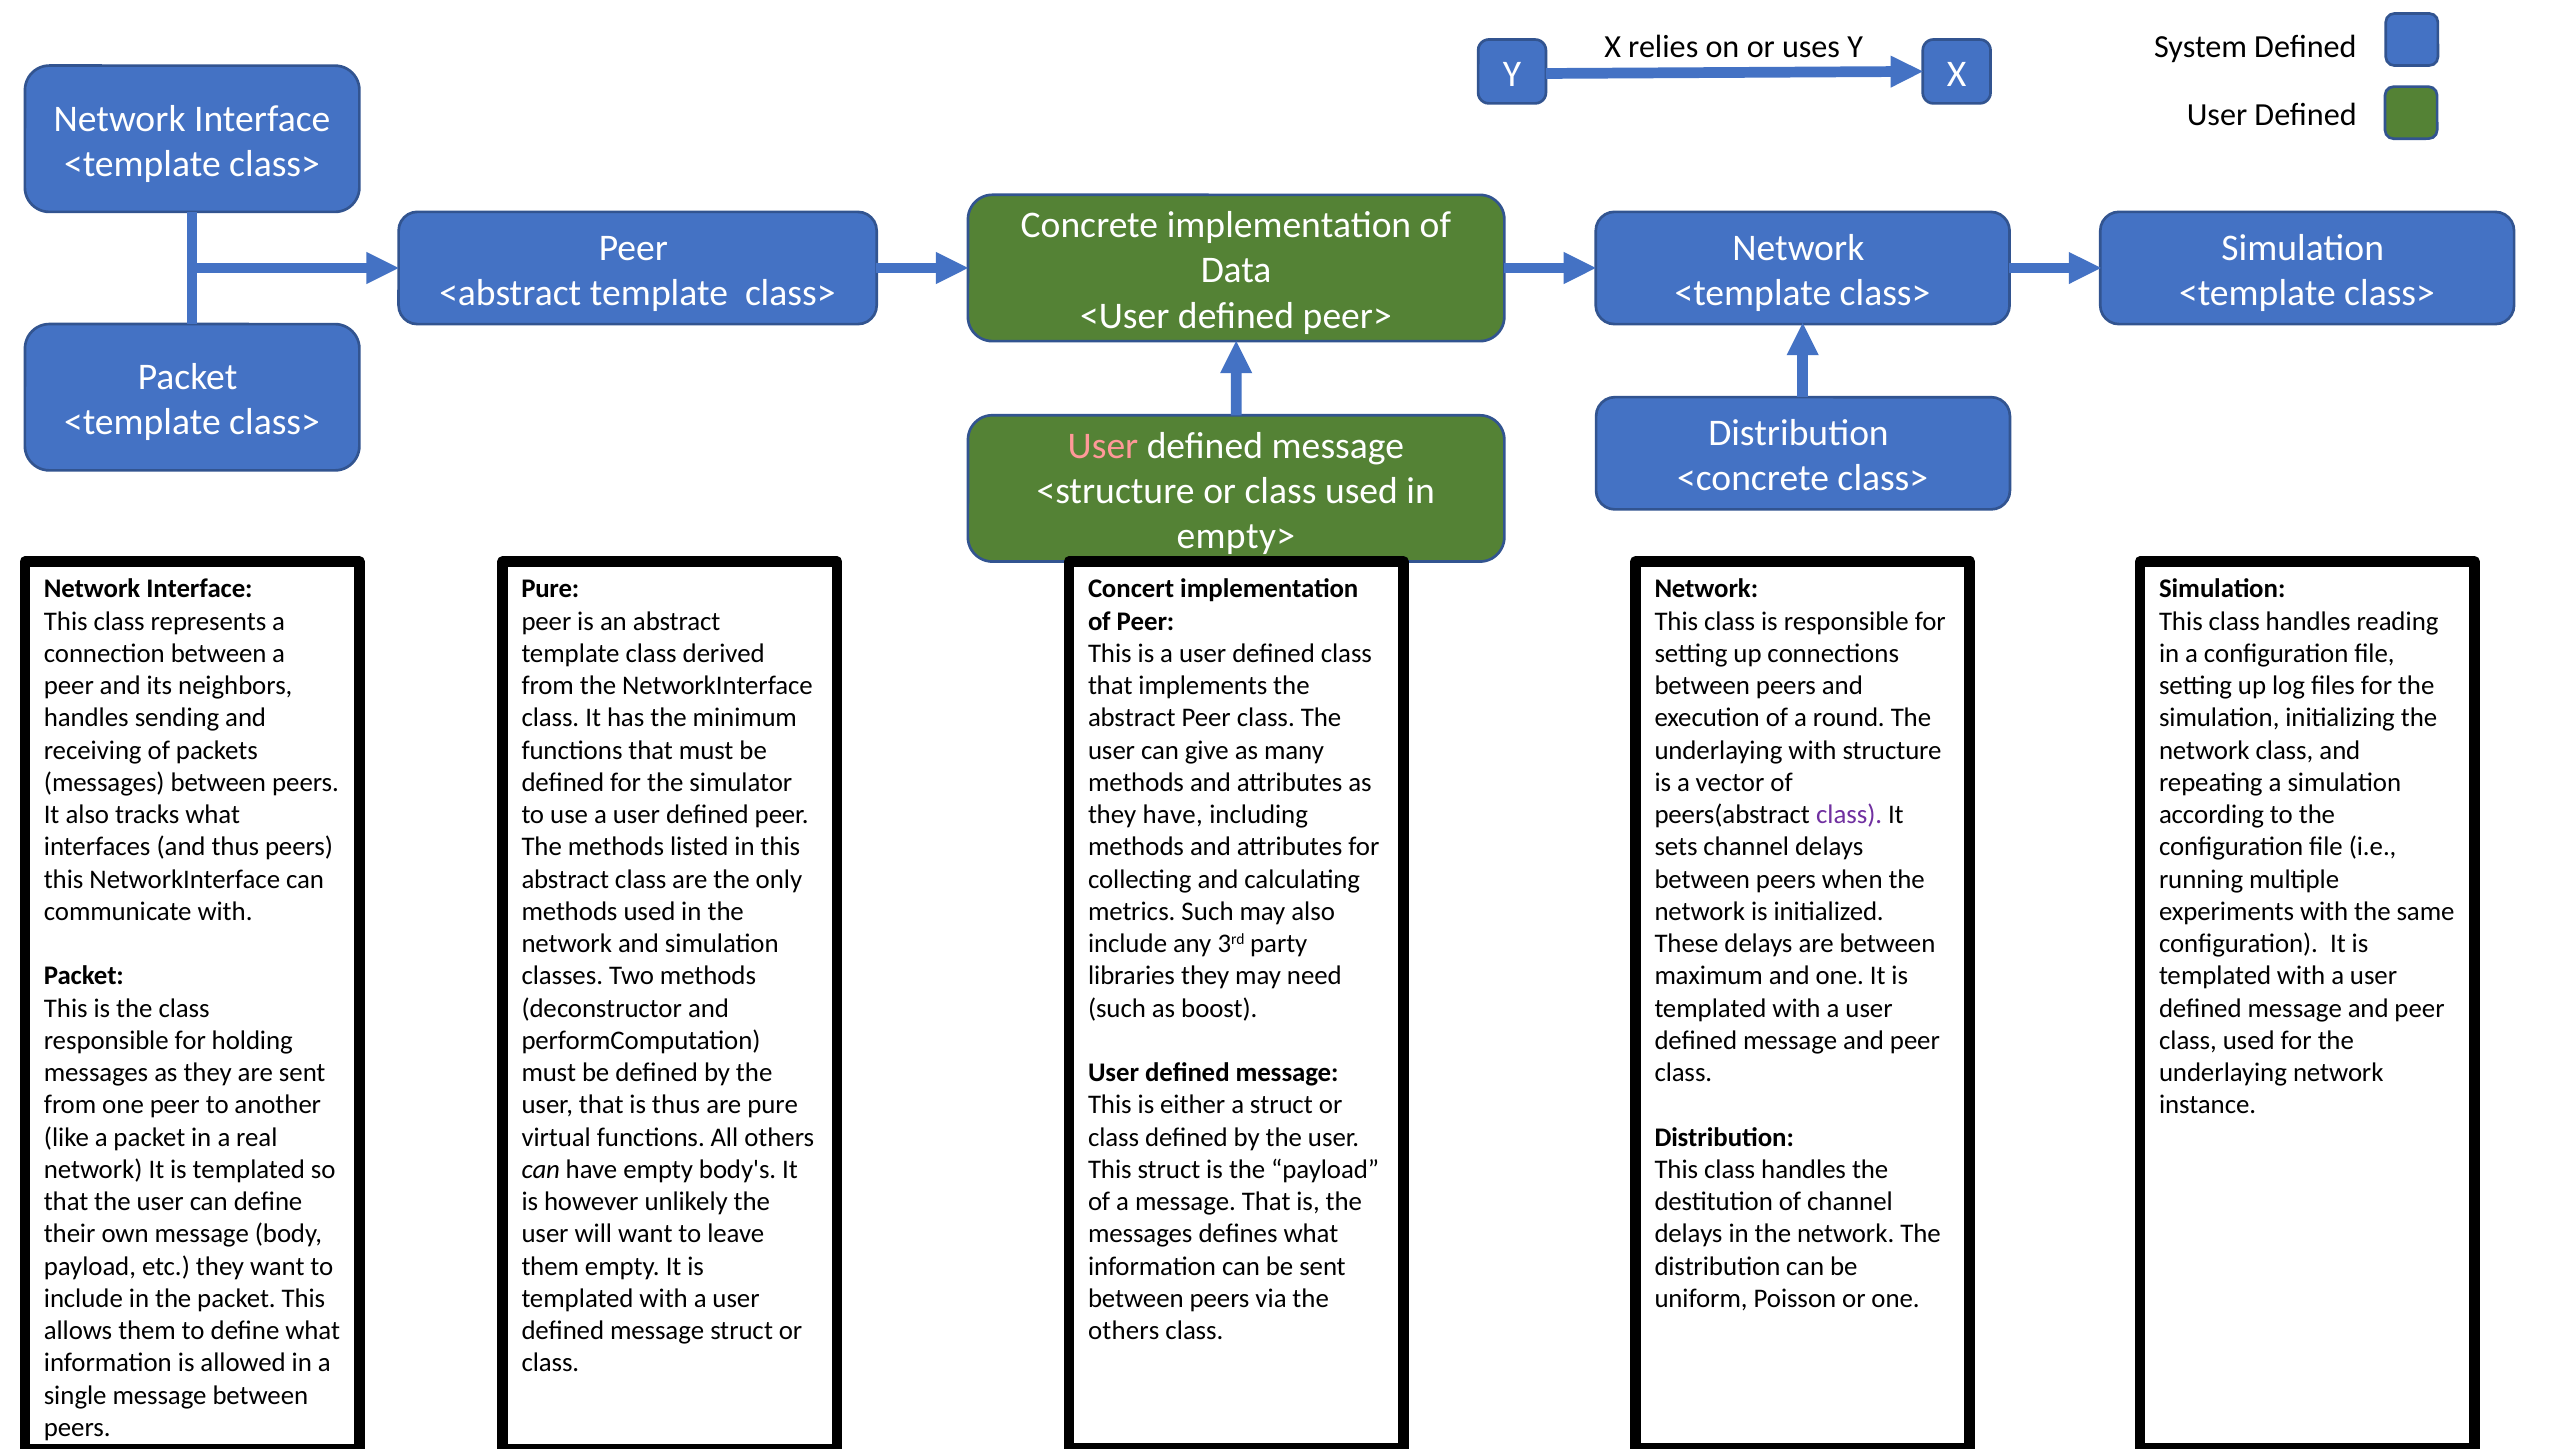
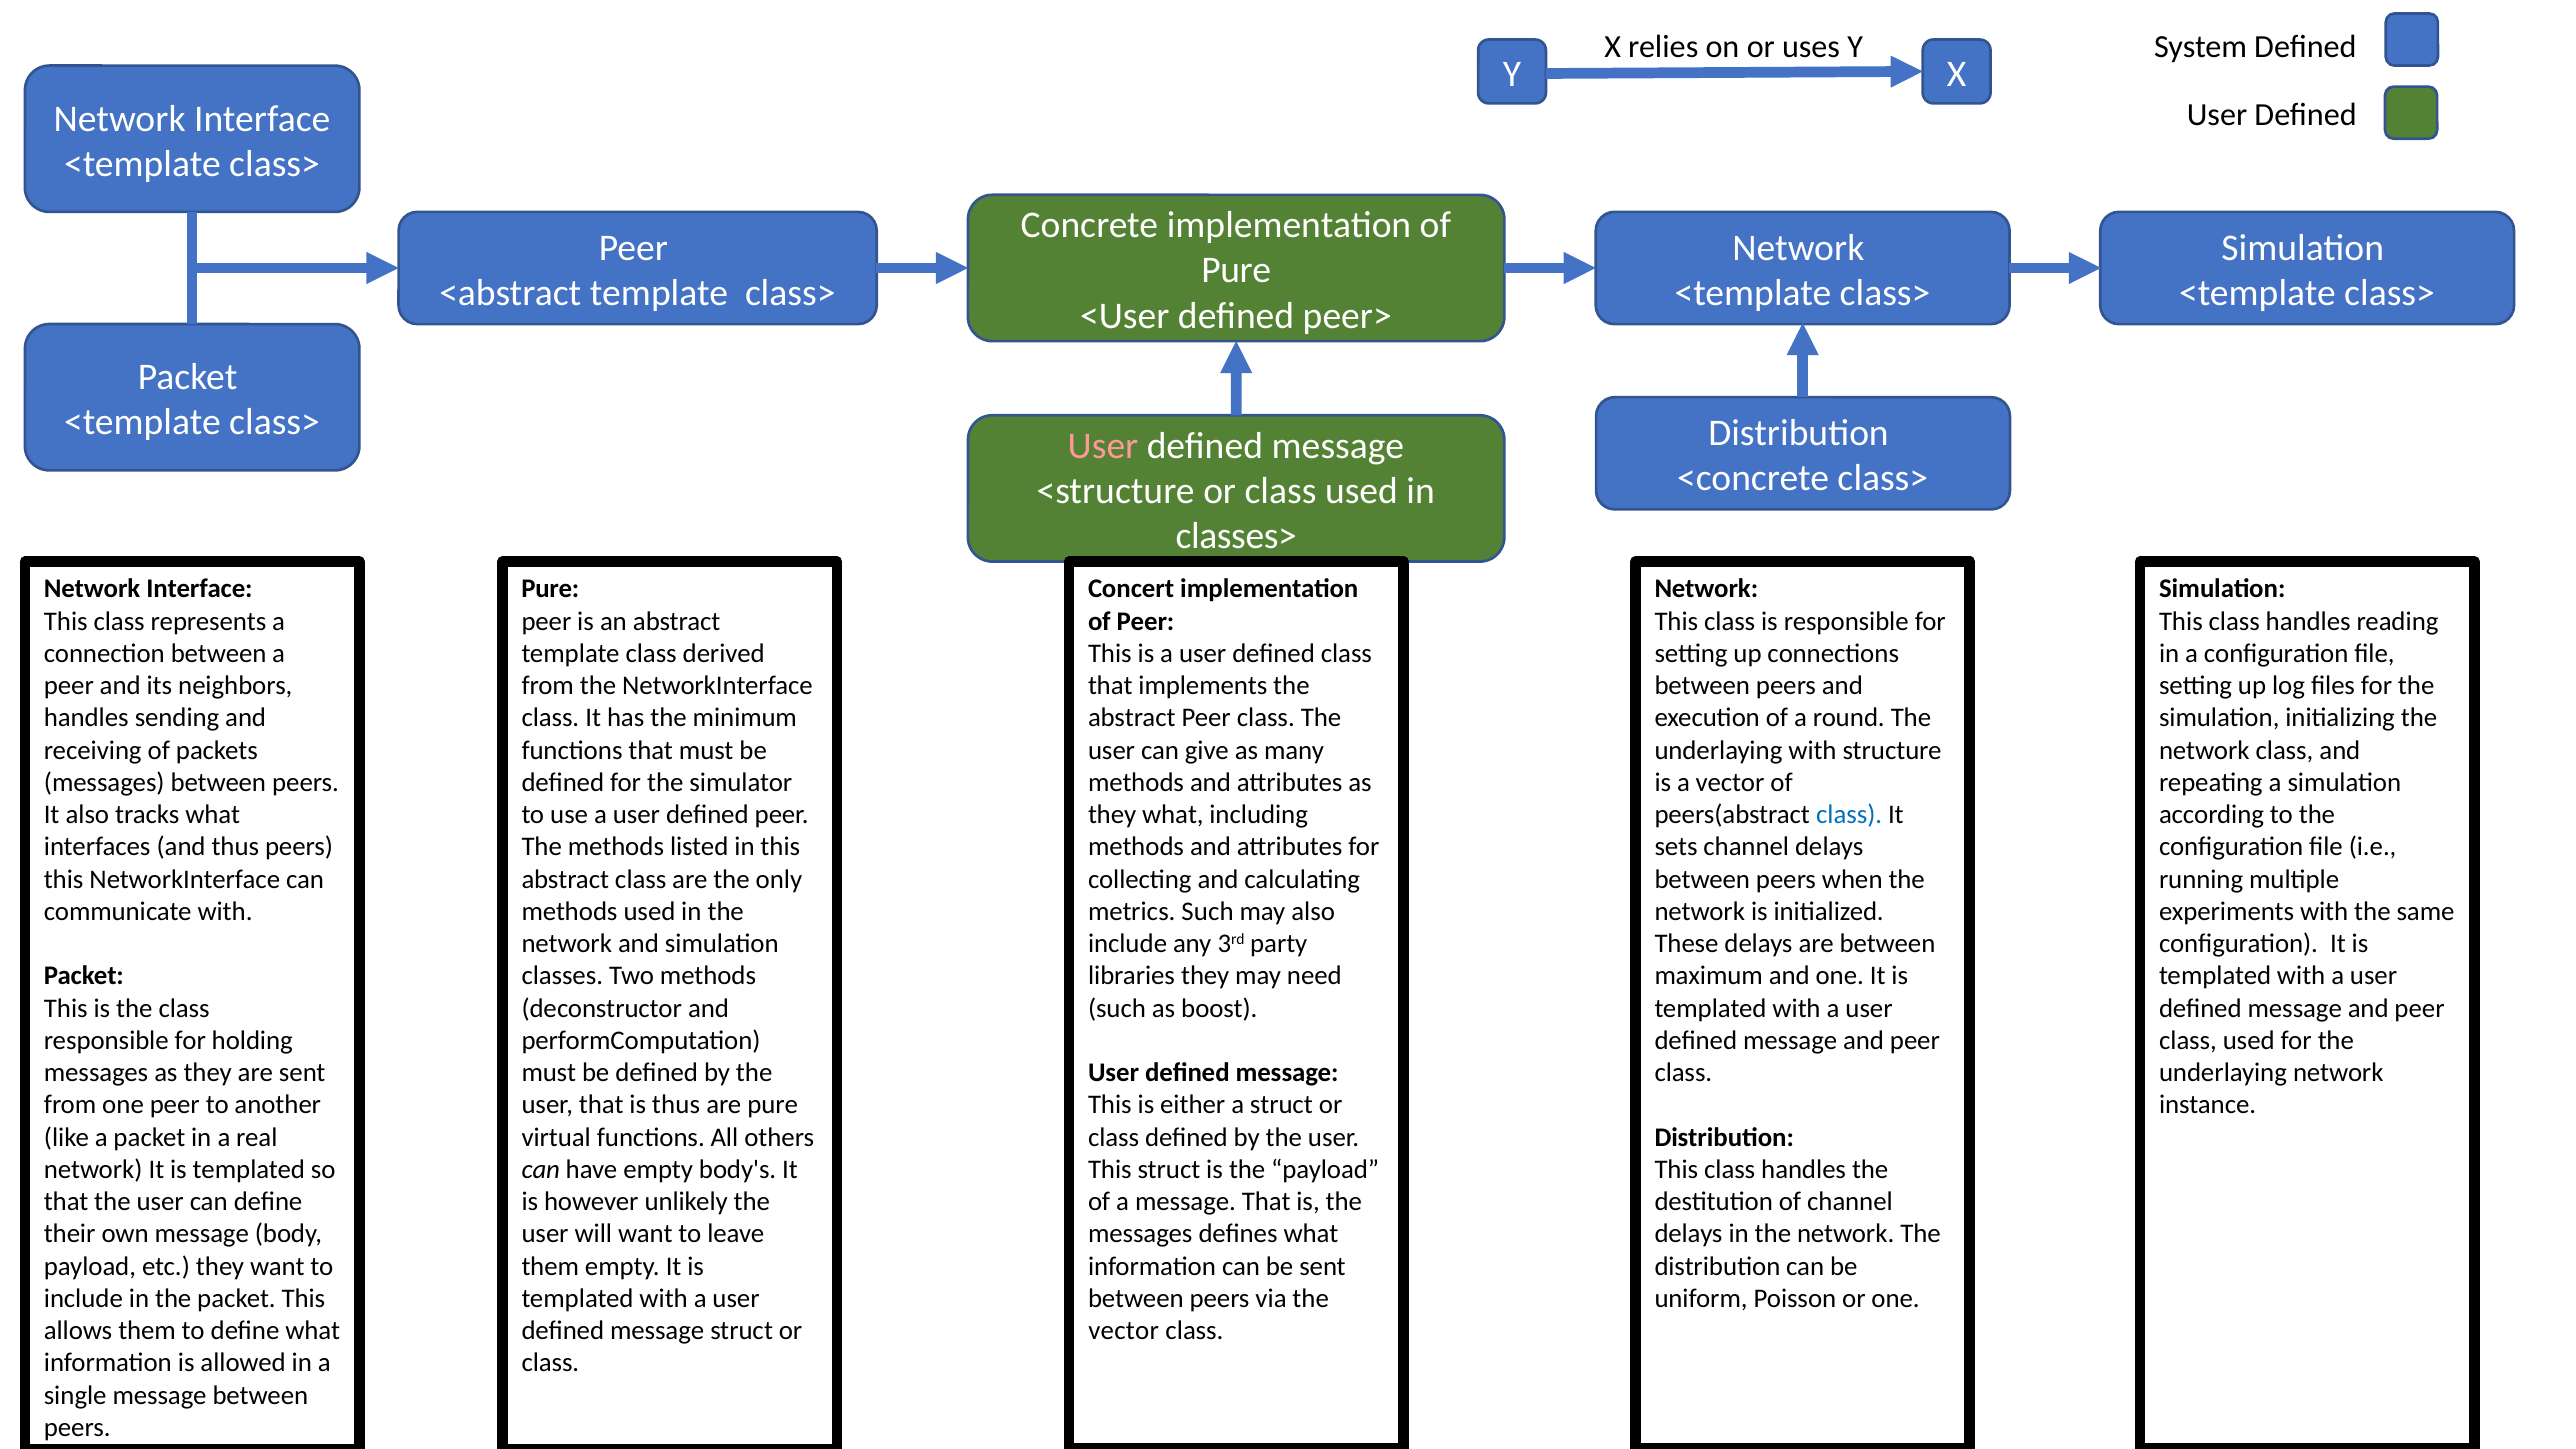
Data at (1236, 271): Data -> Pure
empty>: empty> -> classes>
they have: have -> what
class at (1849, 815) colour: purple -> blue
others at (1124, 1331): others -> vector
